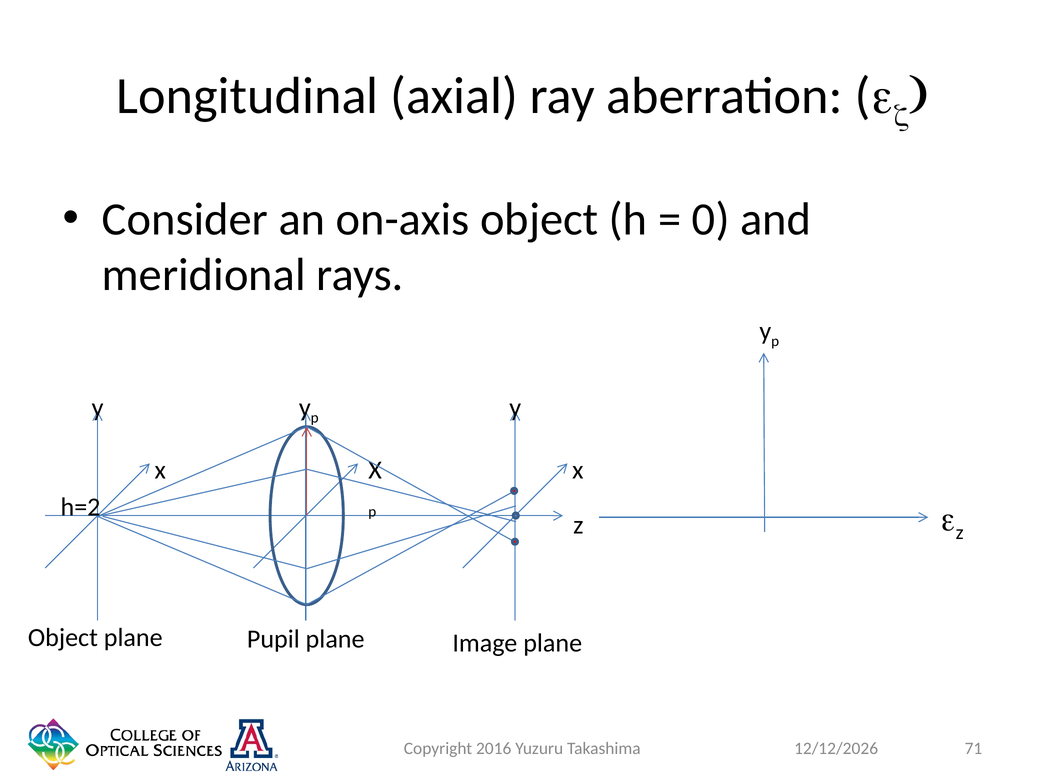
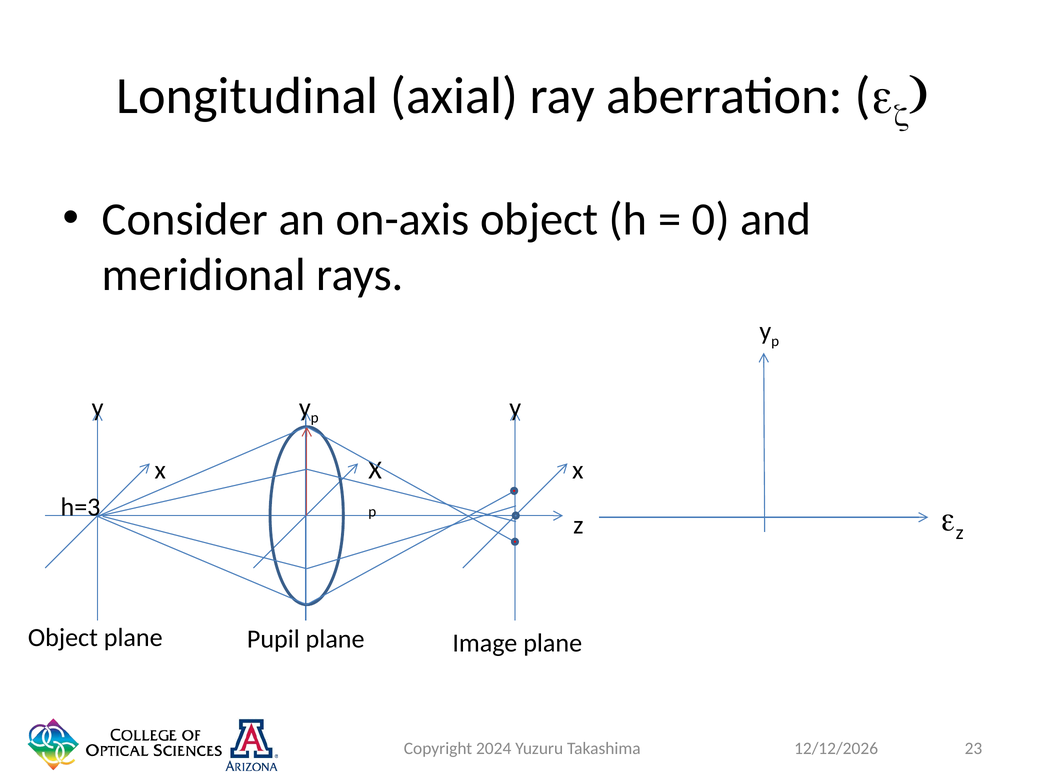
h=2: h=2 -> h=3
2016: 2016 -> 2024
71: 71 -> 23
